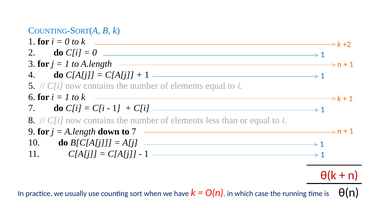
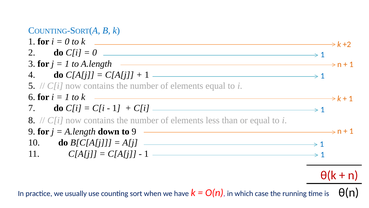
to 7: 7 -> 9
